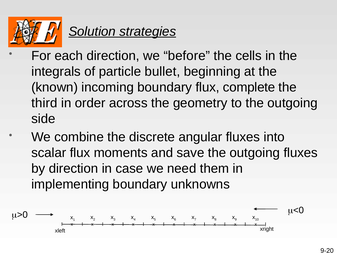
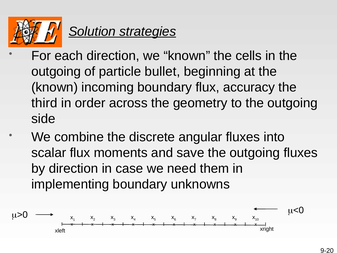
we before: before -> known
integrals at (56, 71): integrals -> outgoing
complete: complete -> accuracy
